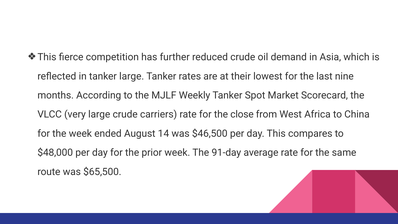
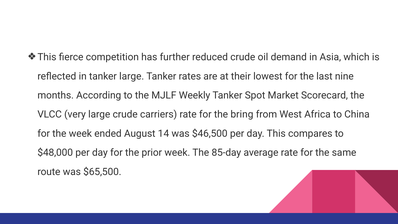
close: close -> bring
91-day: 91-day -> 85-day
